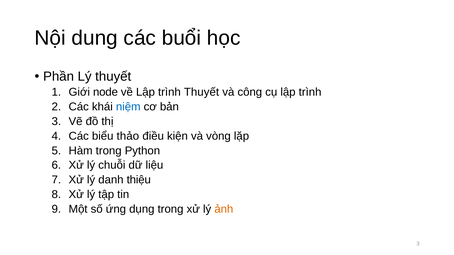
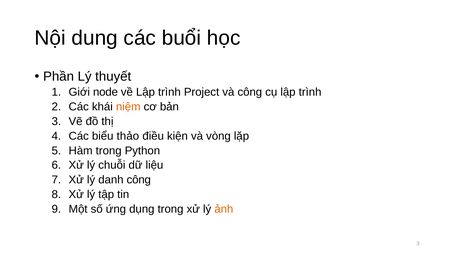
trình Thuyết: Thuyết -> Project
niệm colour: blue -> orange
danh thiệu: thiệu -> công
